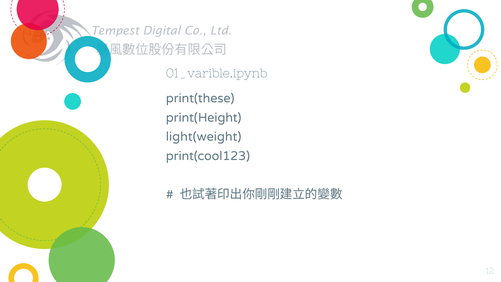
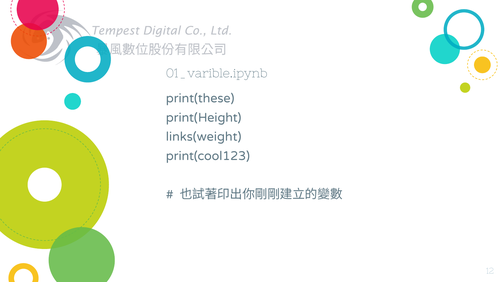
light(weight: light(weight -> links(weight
